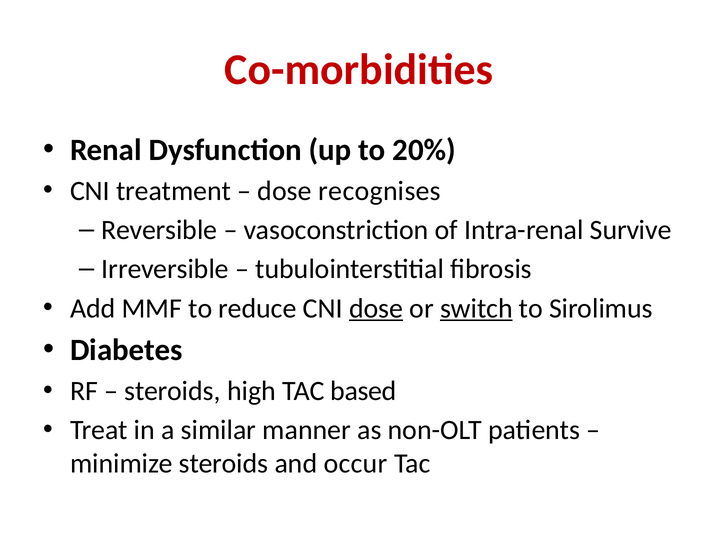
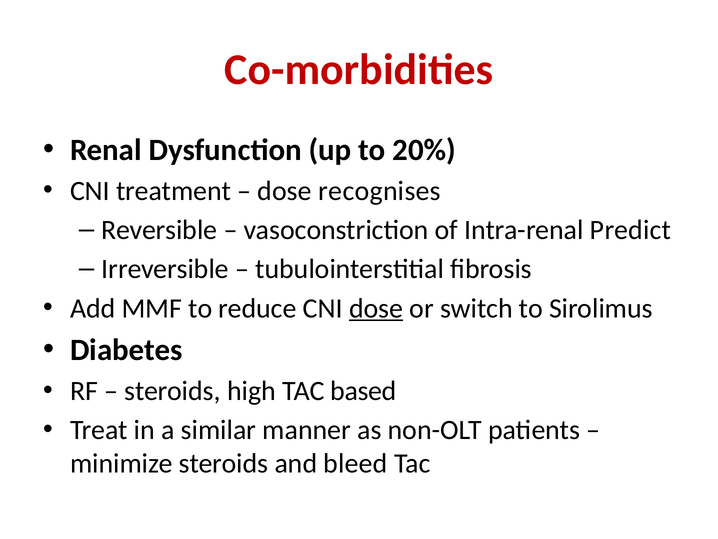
Survive: Survive -> Predict
switch underline: present -> none
occur: occur -> bleed
